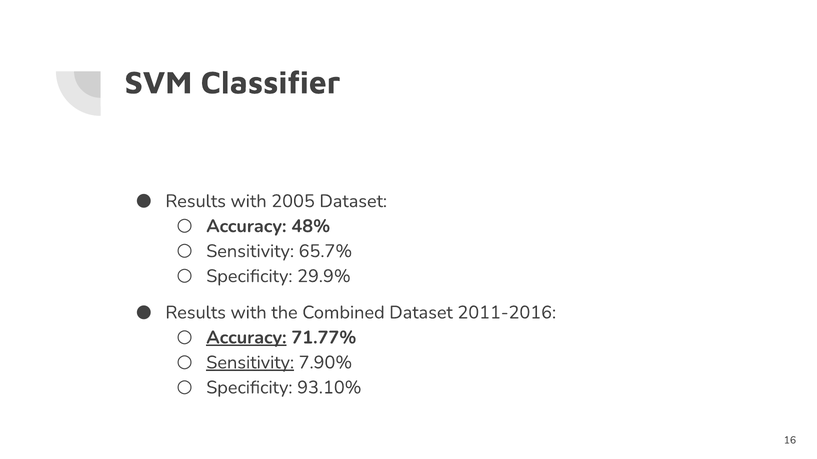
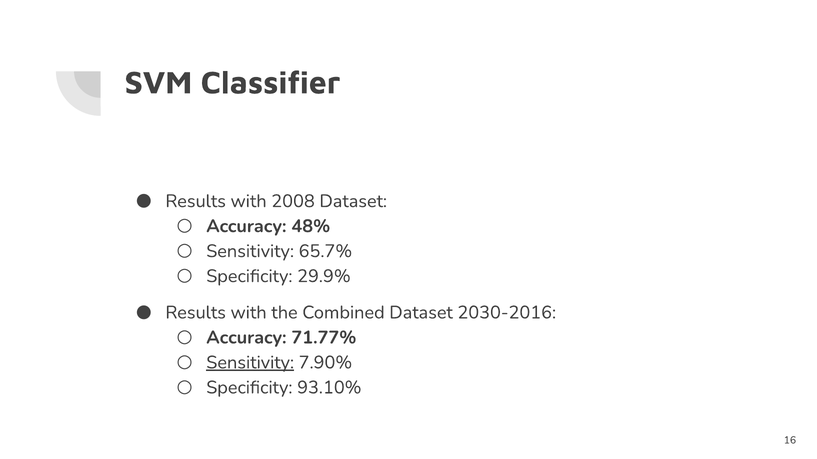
2005: 2005 -> 2008
2011-2016: 2011-2016 -> 2030-2016
Accuracy at (246, 338) underline: present -> none
